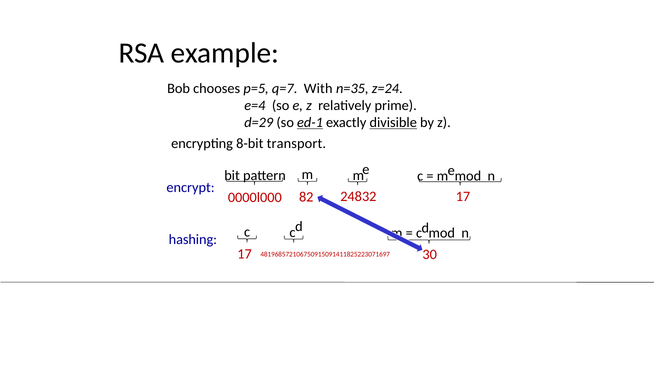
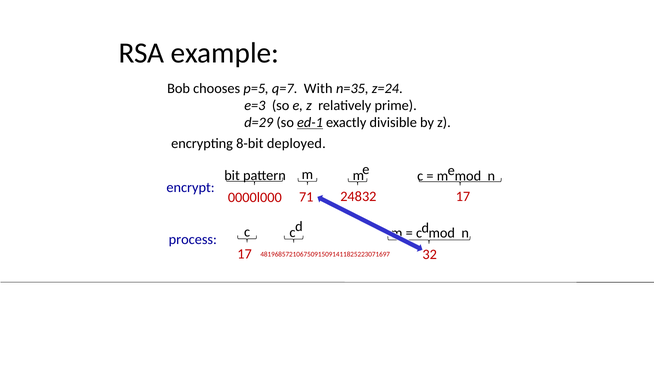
e=4: e=4 -> e=3
divisible underline: present -> none
transport: transport -> deployed
82: 82 -> 71
hashing: hashing -> process
30: 30 -> 32
